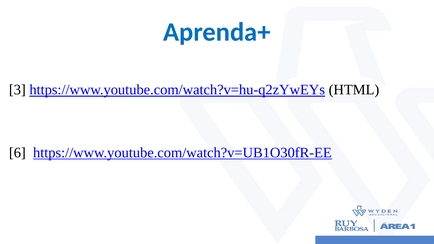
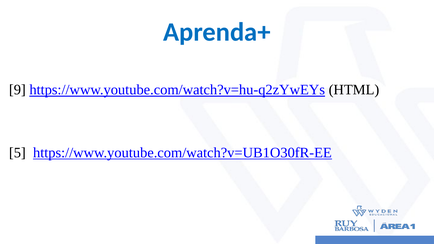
3: 3 -> 9
6: 6 -> 5
